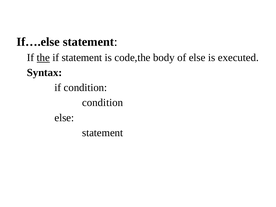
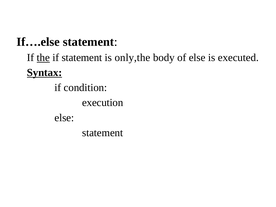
code,the: code,the -> only,the
Syntax underline: none -> present
condition at (103, 103): condition -> execution
